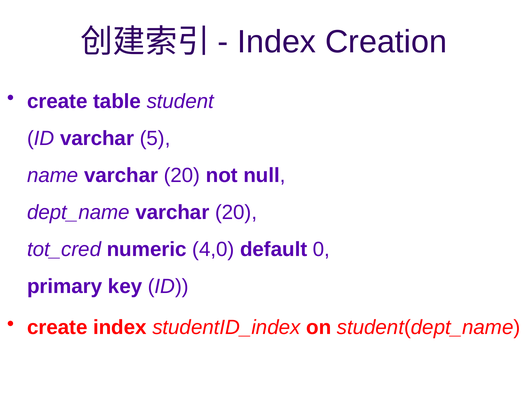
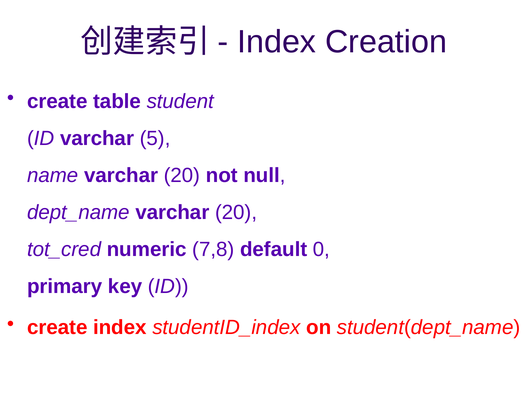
4,0: 4,0 -> 7,8
